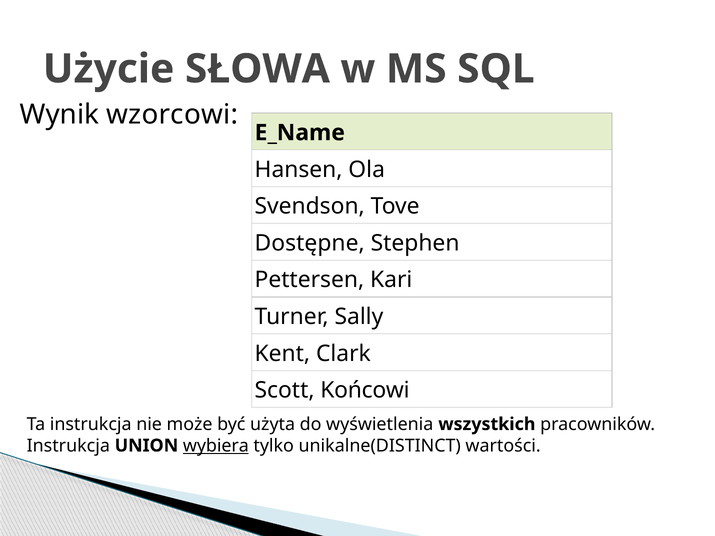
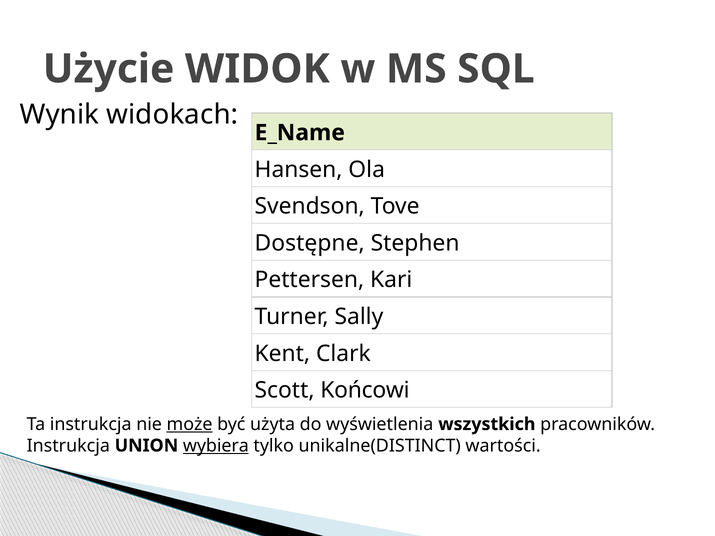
SŁOWA: SŁOWA -> WIDOK
wzorcowi: wzorcowi -> widokach
może underline: none -> present
